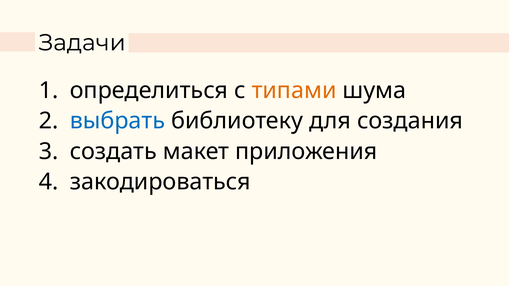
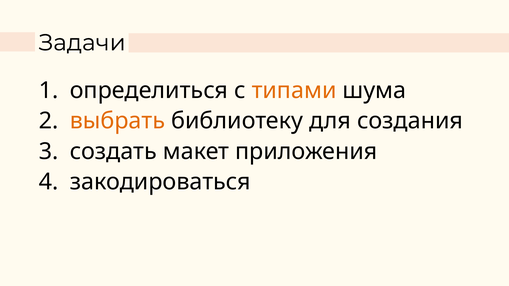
выбрать colour: blue -> orange
